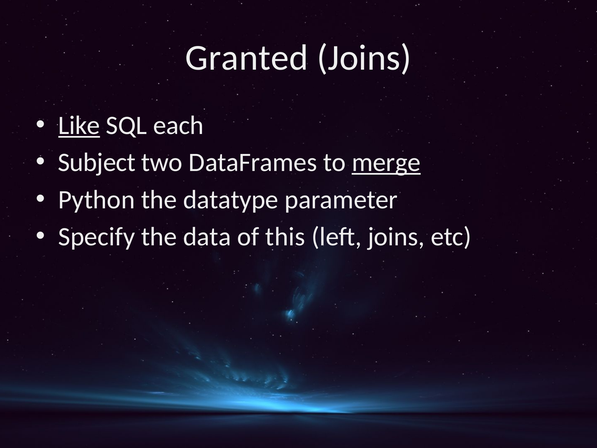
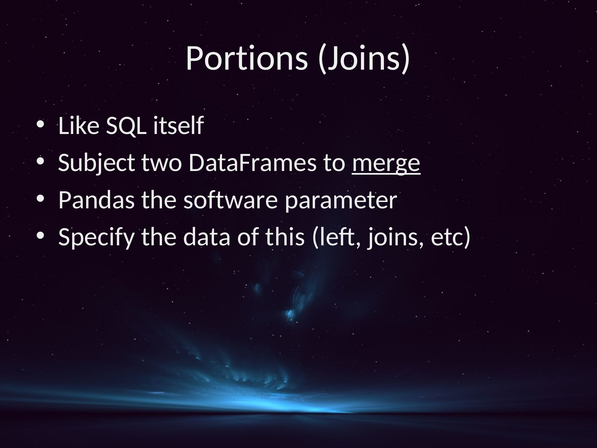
Granted: Granted -> Portions
Like underline: present -> none
each: each -> itself
Python: Python -> Pandas
datatype: datatype -> software
